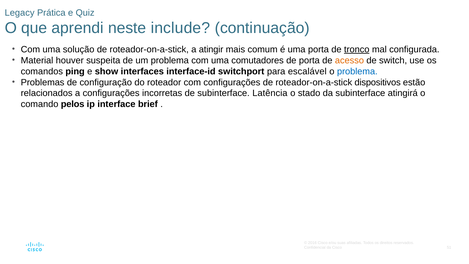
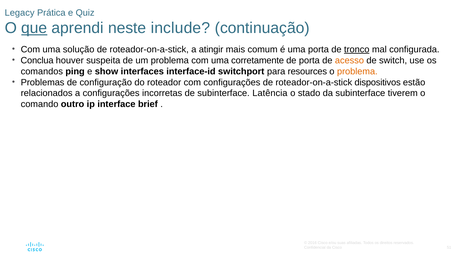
que underline: none -> present
Material: Material -> Conclua
comutadores: comutadores -> corretamente
escalável: escalável -> resources
problema at (357, 71) colour: blue -> orange
atingirá: atingirá -> tiverem
pelos: pelos -> outro
